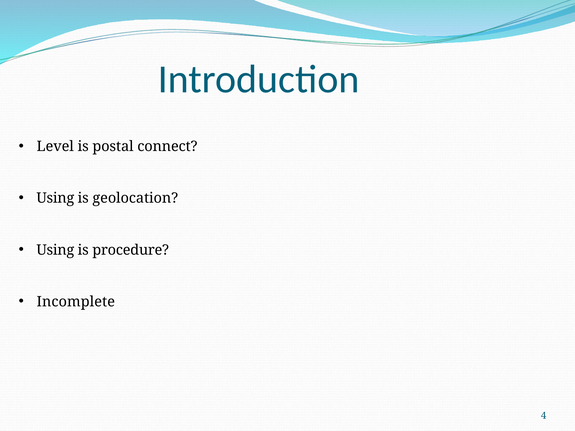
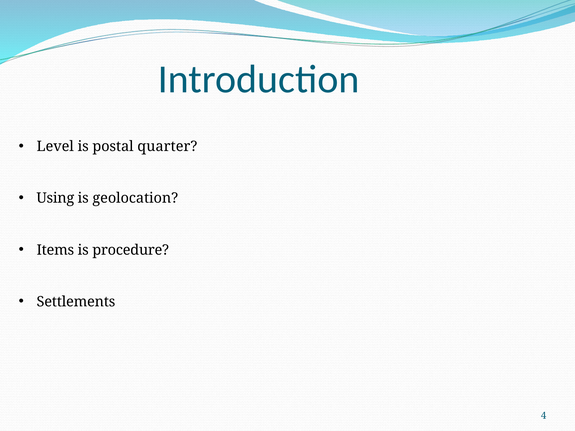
connect: connect -> quarter
Using at (55, 250): Using -> Items
Incomplete: Incomplete -> Settlements
